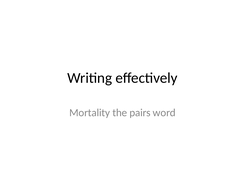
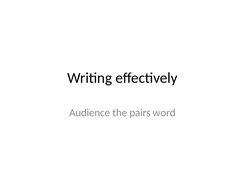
Mortality: Mortality -> Audience
